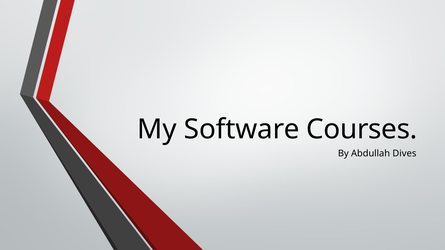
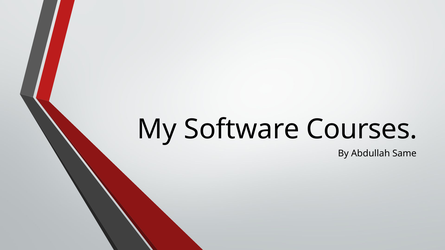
Dives: Dives -> Same
